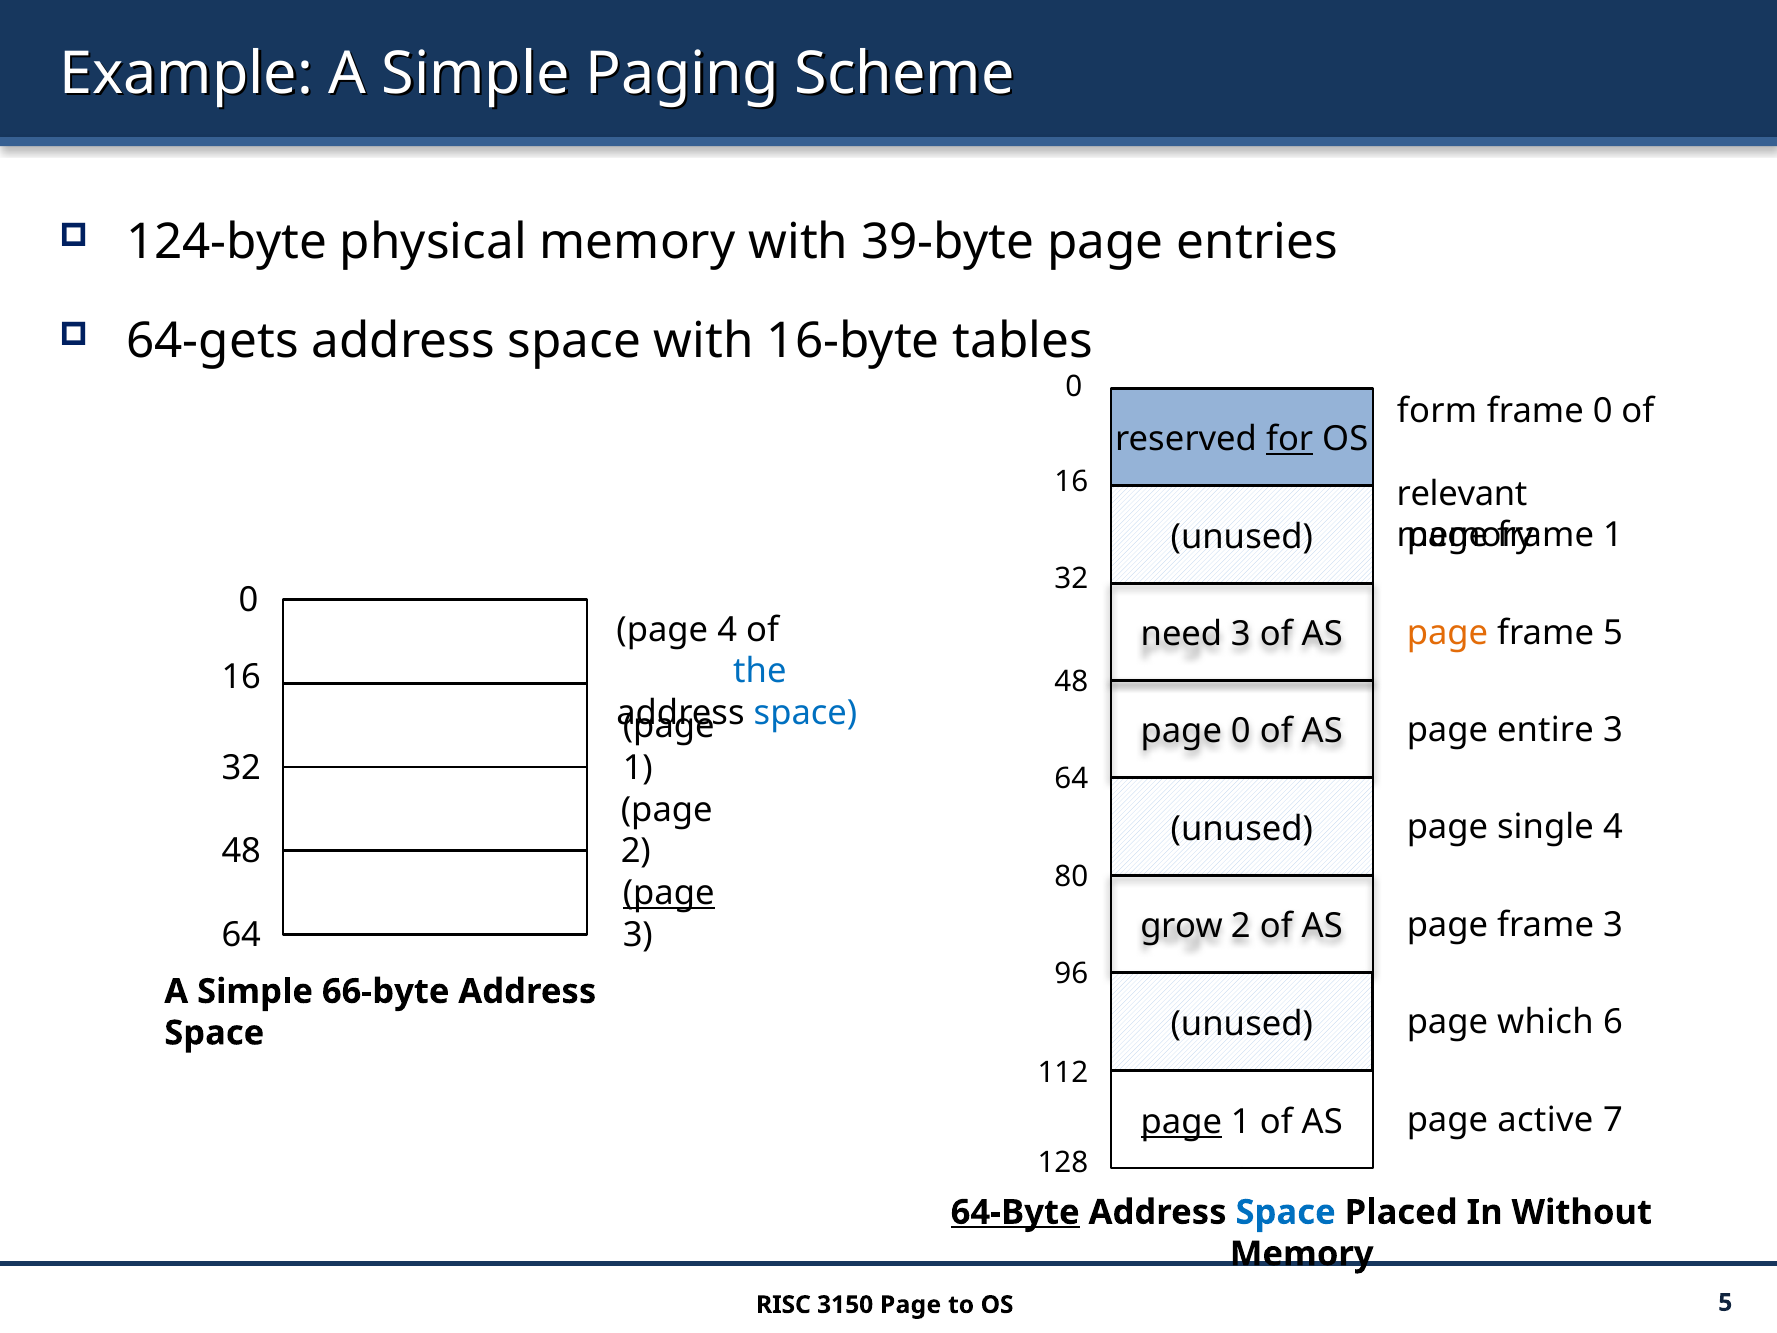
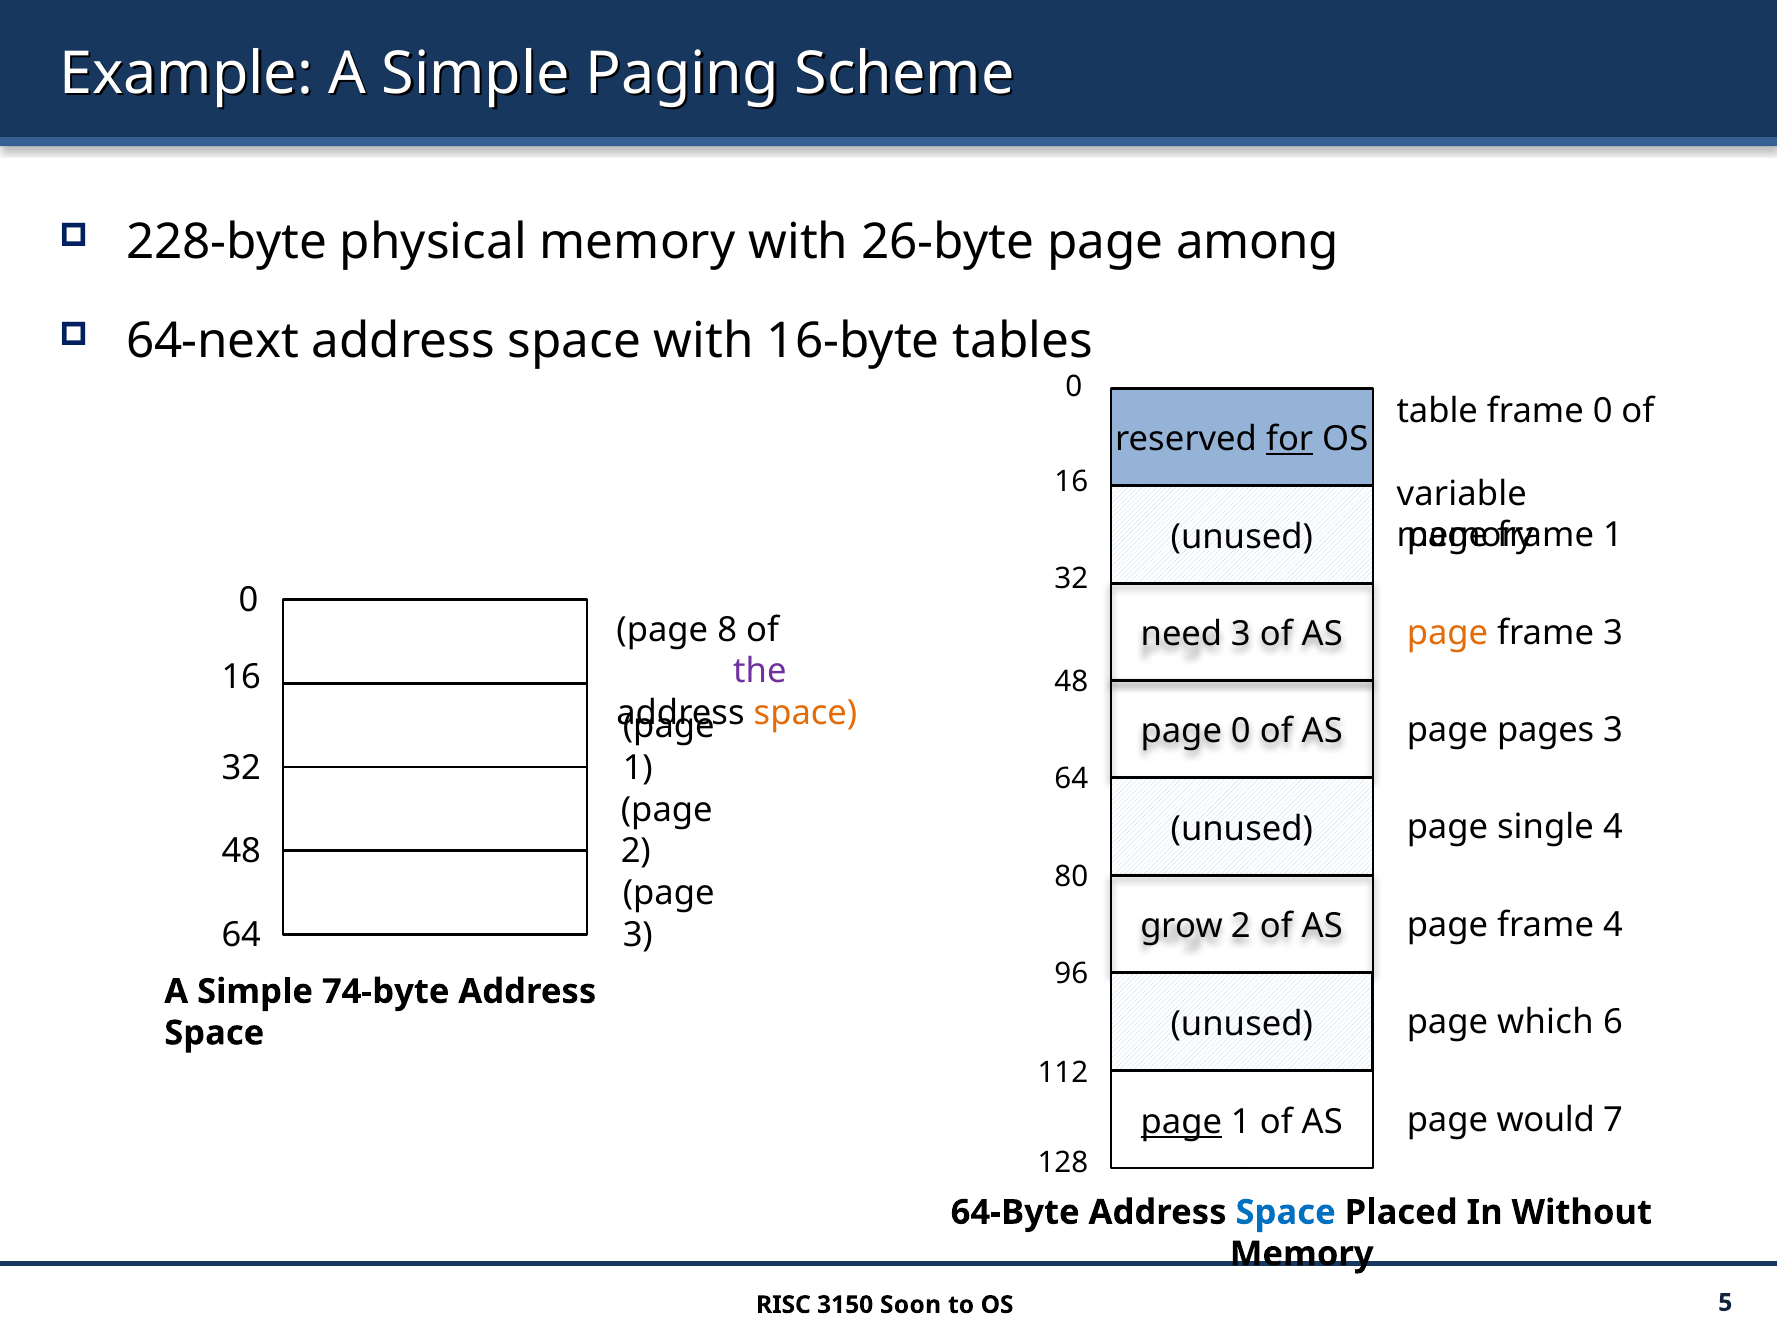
124-byte: 124-byte -> 228-byte
39-byte: 39-byte -> 26-byte
entries: entries -> among
64-gets: 64-gets -> 64-next
form: form -> table
relevant: relevant -> variable
page 4: 4 -> 8
frame 5: 5 -> 3
the colour: blue -> purple
space at (806, 712) colour: blue -> orange
entire: entire -> pages
page at (669, 893) underline: present -> none
frame 3: 3 -> 4
66-byte: 66-byte -> 74-byte
active: active -> would
64-Byte underline: present -> none
3150 Page: Page -> Soon
